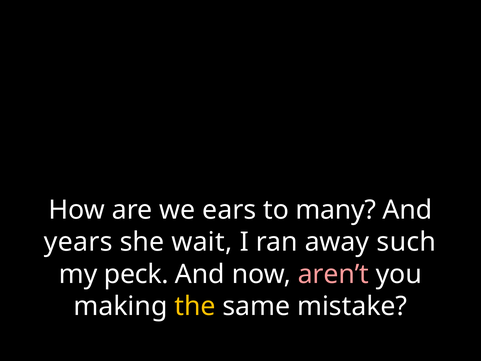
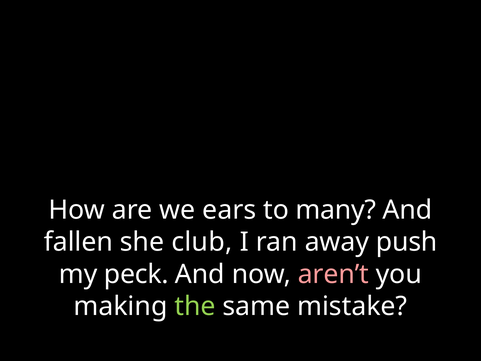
years: years -> fallen
wait: wait -> club
such: such -> push
the colour: yellow -> light green
